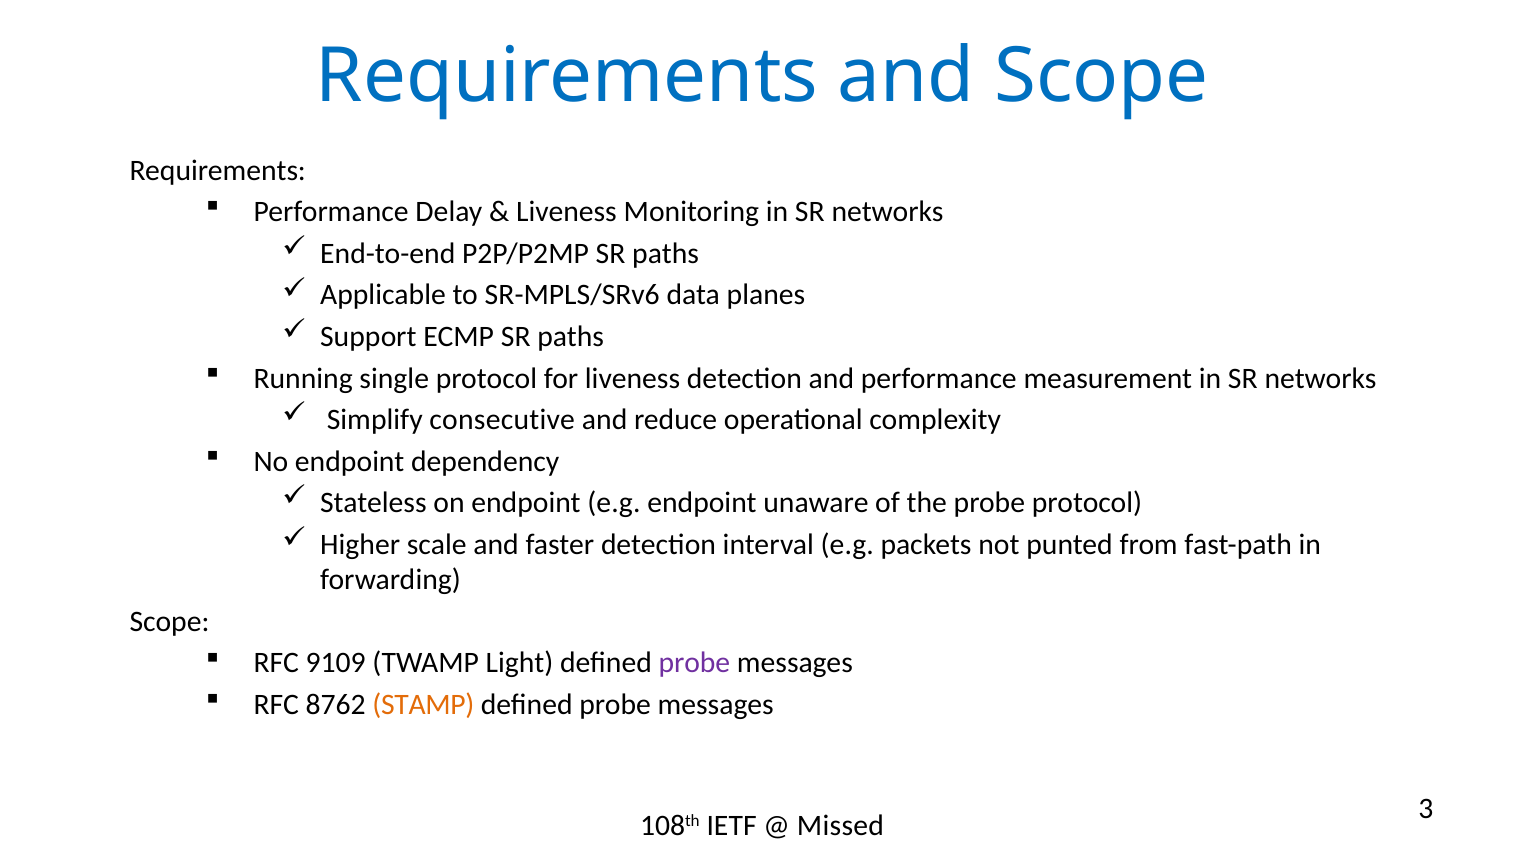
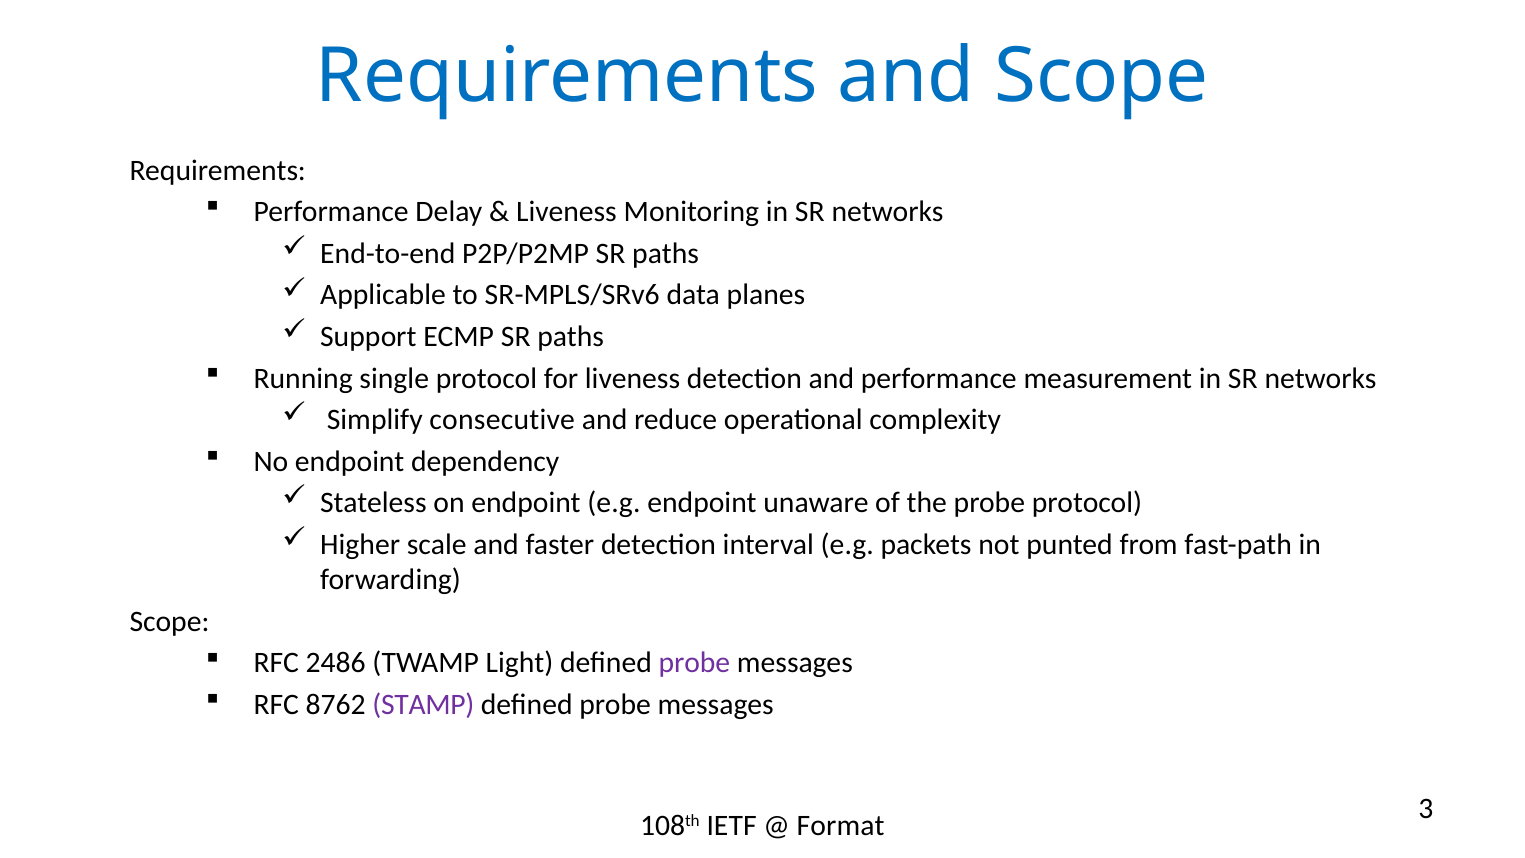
9109: 9109 -> 2486
STAMP colour: orange -> purple
Missed: Missed -> Format
